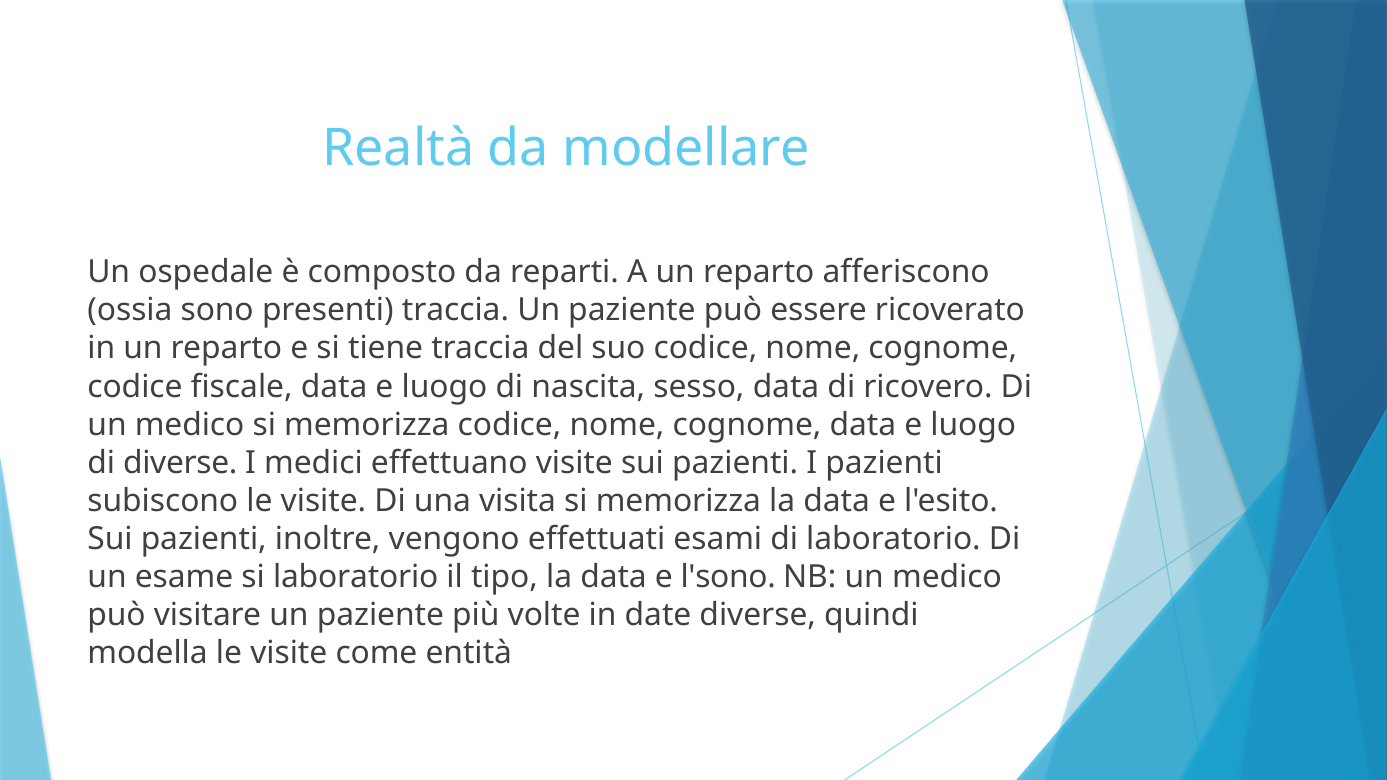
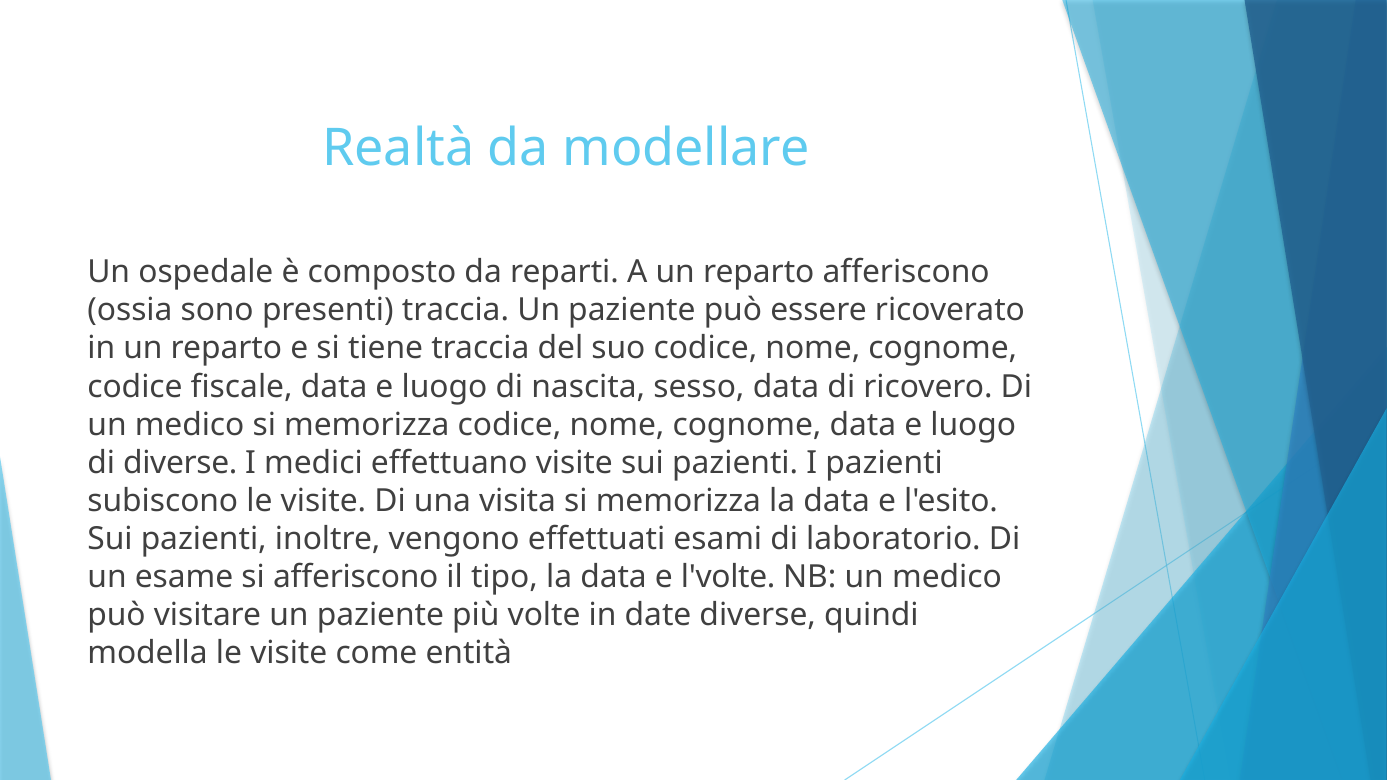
si laboratorio: laboratorio -> afferiscono
l'sono: l'sono -> l'volte
